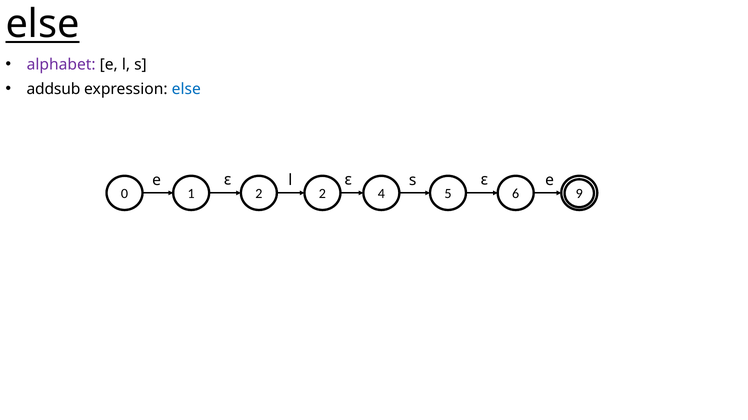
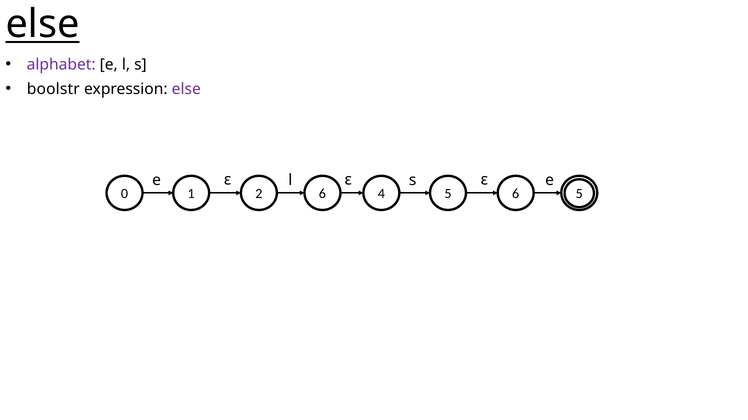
addsub: addsub -> boolstr
else at (186, 89) colour: blue -> purple
1 2: 2 -> 6
5 9: 9 -> 5
